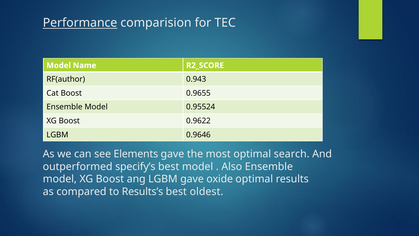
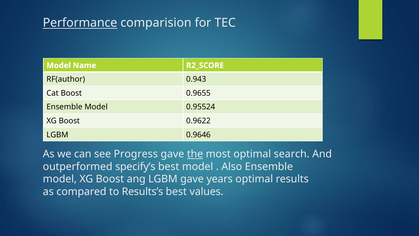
Elements: Elements -> Progress
the underline: none -> present
oxide: oxide -> years
oldest: oldest -> values
